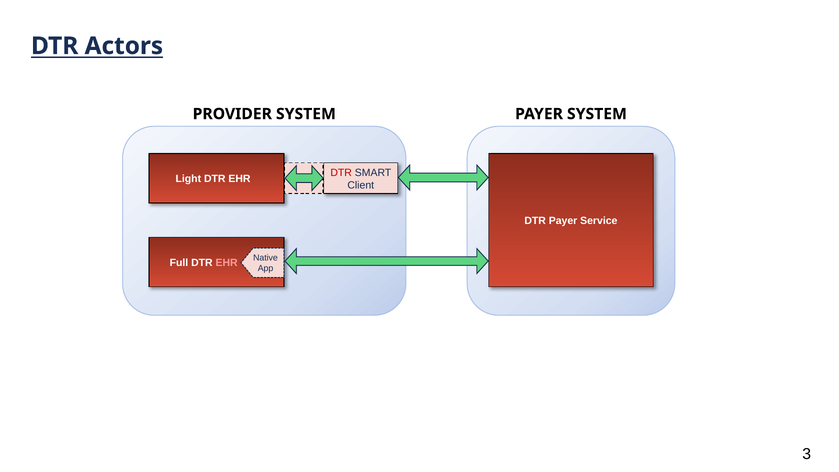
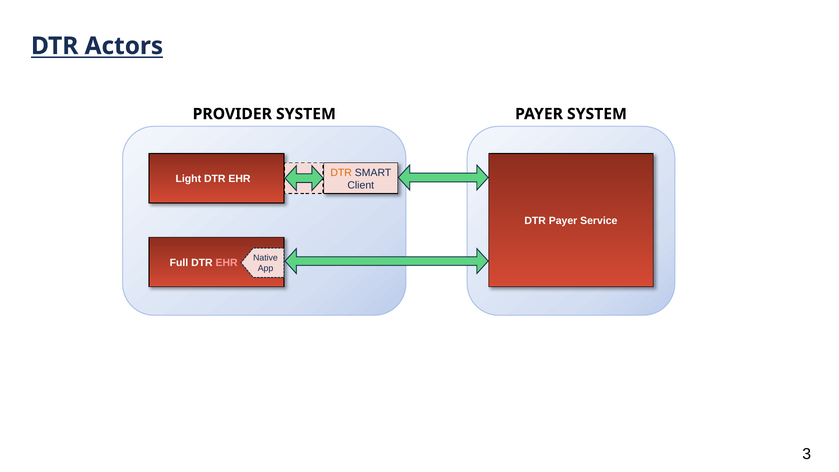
DTR at (341, 173) colour: red -> orange
